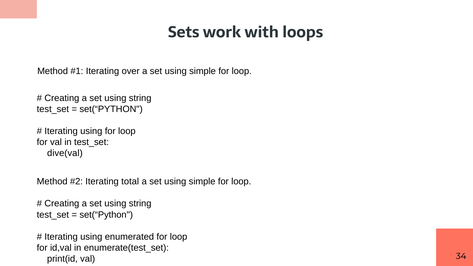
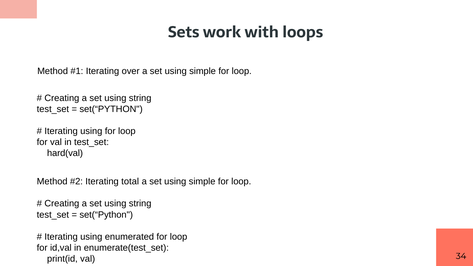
dive(val: dive(val -> hard(val
